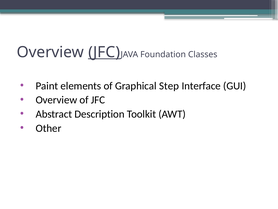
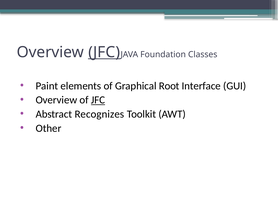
Step: Step -> Root
JFC at (98, 100) underline: none -> present
Description: Description -> Recognizes
